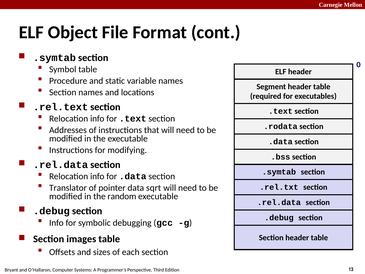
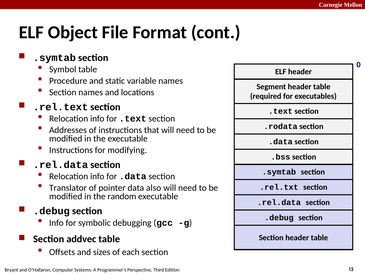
sqrt: sqrt -> also
images: images -> addvec
